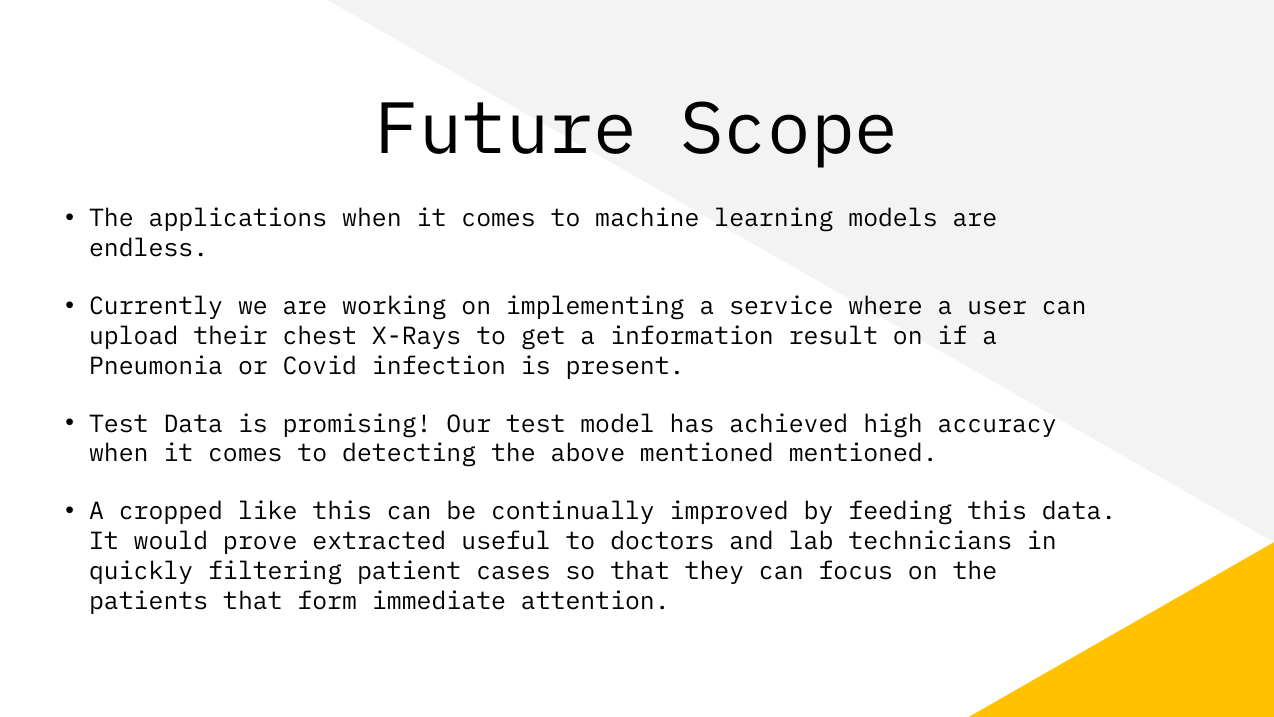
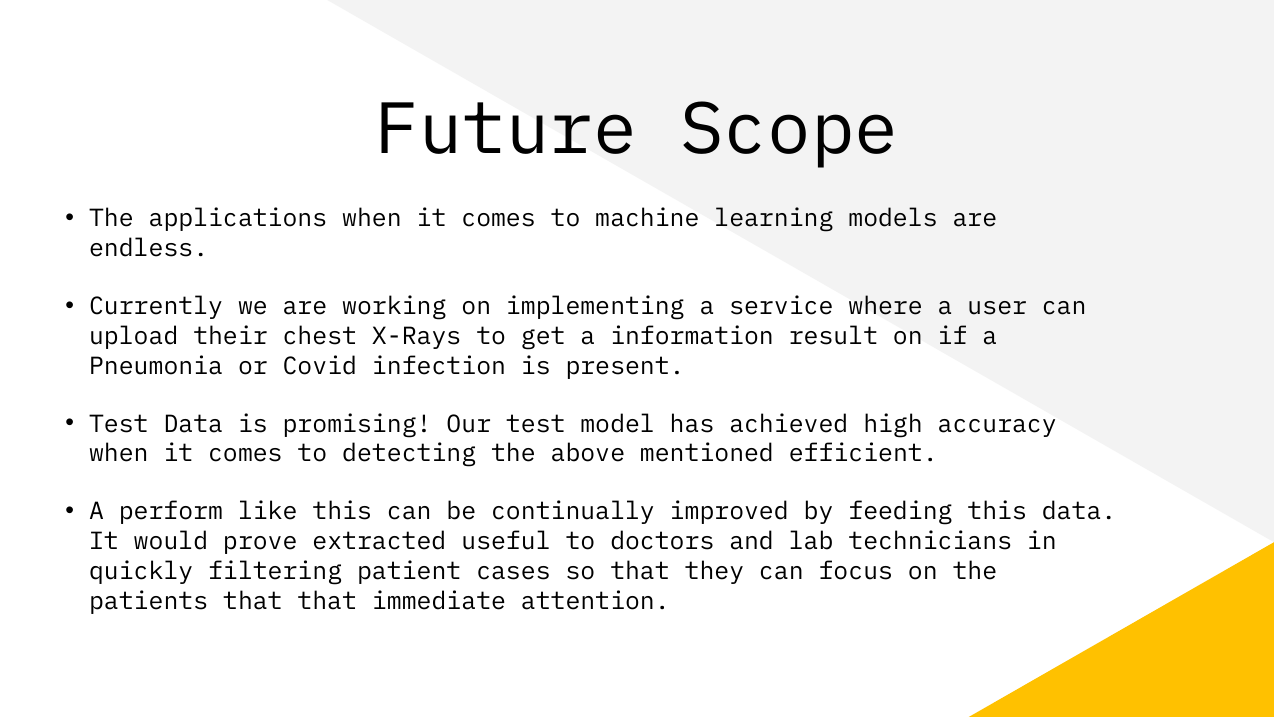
mentioned mentioned: mentioned -> efficient
cropped: cropped -> perform
that form: form -> that
